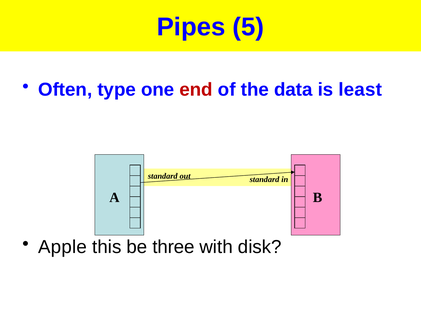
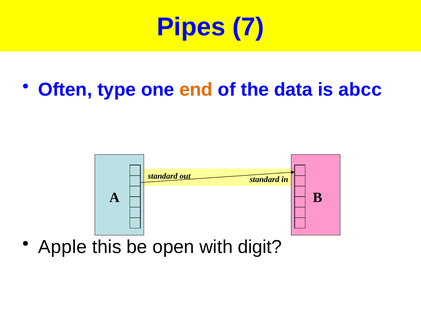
5: 5 -> 7
end colour: red -> orange
least: least -> abcc
three: three -> open
disk: disk -> digit
